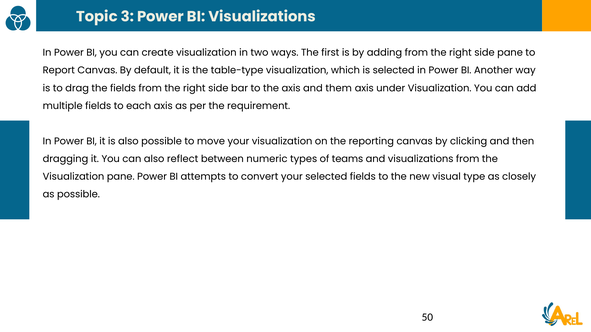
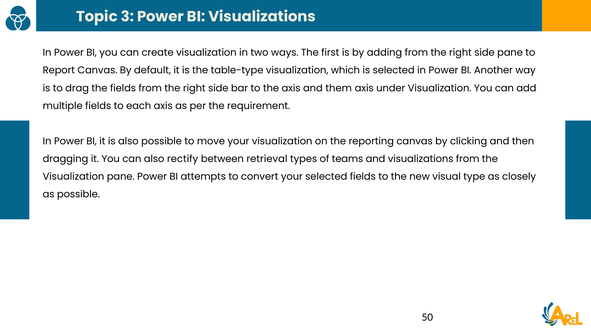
reflect: reflect -> rectify
numeric: numeric -> retrieval
